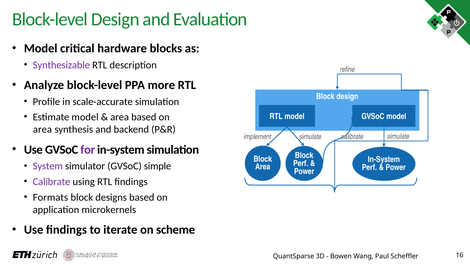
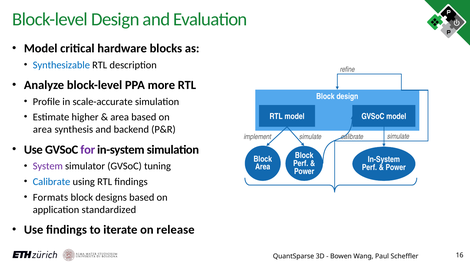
Synthesizable colour: purple -> blue
Estimate model: model -> higher
simple: simple -> tuning
Calibrate at (52, 182) colour: purple -> blue
microkernels: microkernels -> standardized
scheme: scheme -> release
